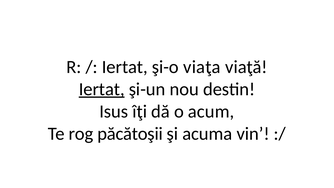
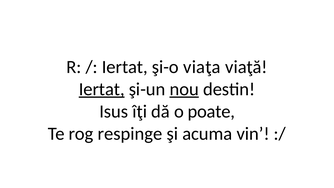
nou underline: none -> present
acum: acum -> poate
păcătoşii: păcătoşii -> respinge
